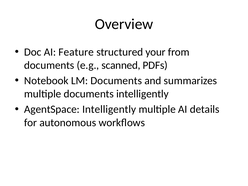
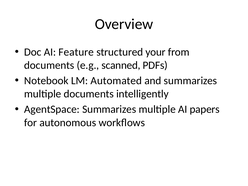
LM Documents: Documents -> Automated
AgentSpace Intelligently: Intelligently -> Summarizes
details: details -> papers
